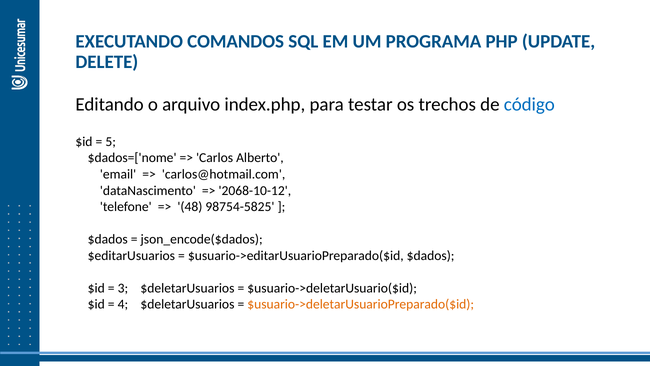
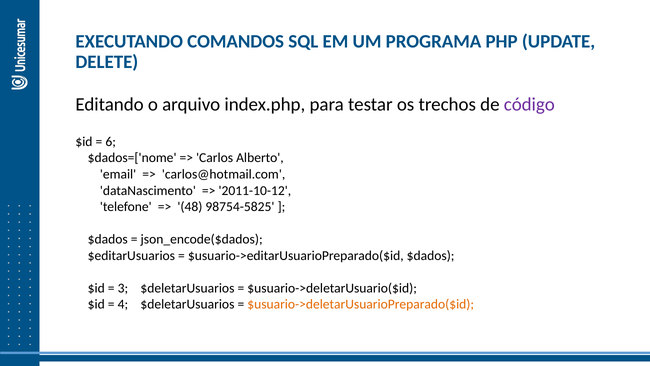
código colour: blue -> purple
5: 5 -> 6
2068-10-12: 2068-10-12 -> 2011-10-12
